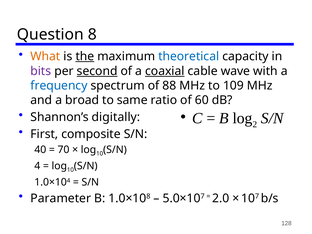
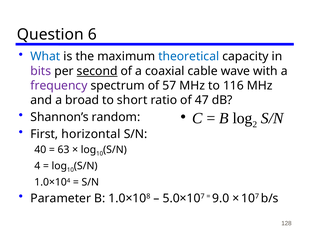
8: 8 -> 6
What colour: orange -> blue
the underline: present -> none
coaxial underline: present -> none
frequency colour: blue -> purple
88: 88 -> 57
109: 109 -> 116
same: same -> short
60: 60 -> 47
digitally: digitally -> random
composite: composite -> horizontal
70: 70 -> 63
2.0: 2.0 -> 9.0
